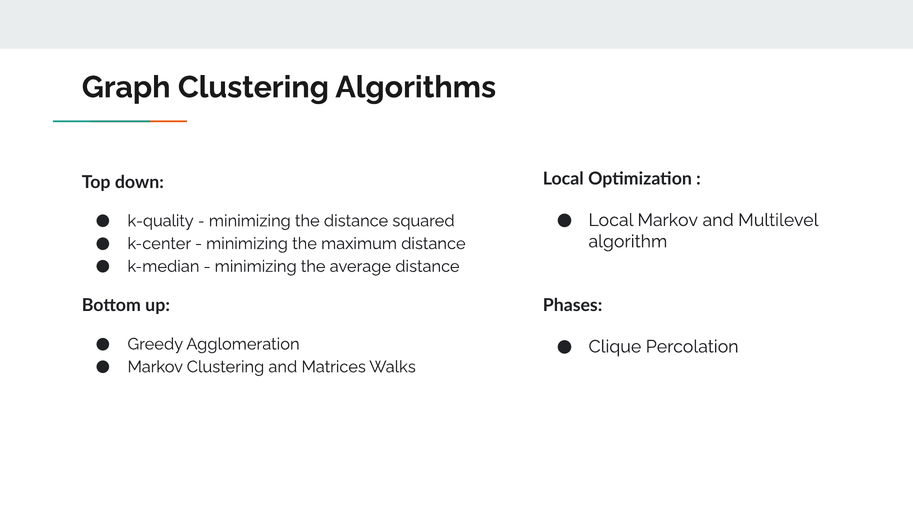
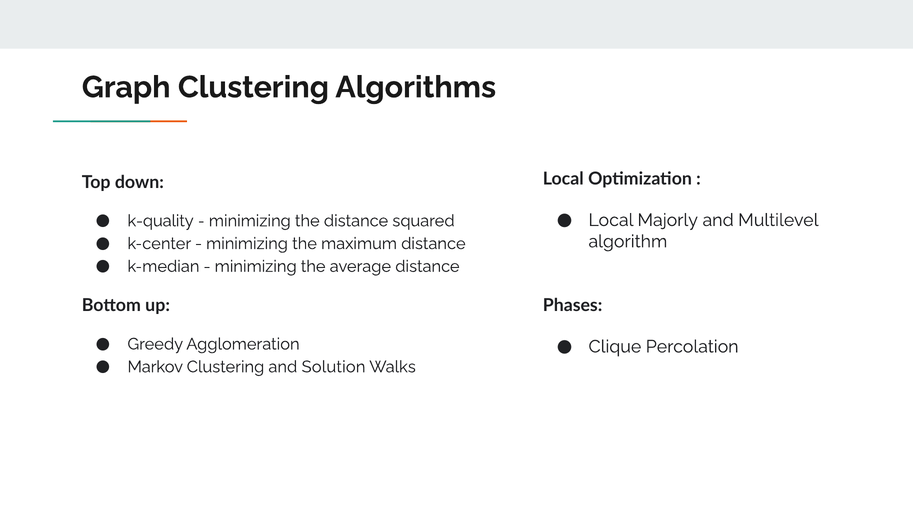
Local Markov: Markov -> Majorly
Matrices: Matrices -> Solution
